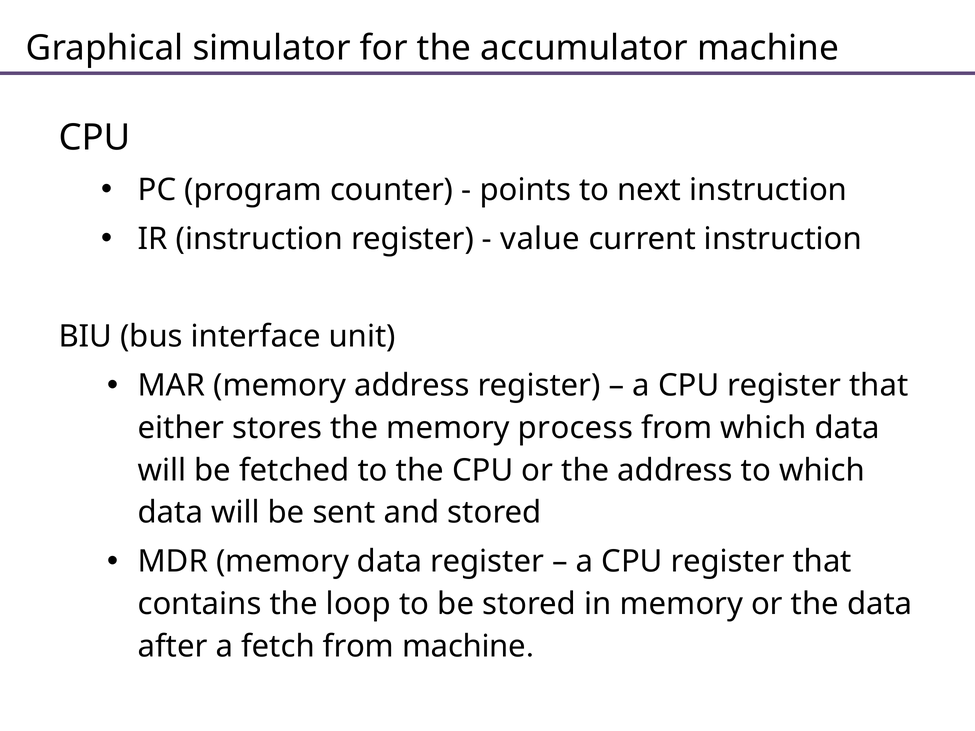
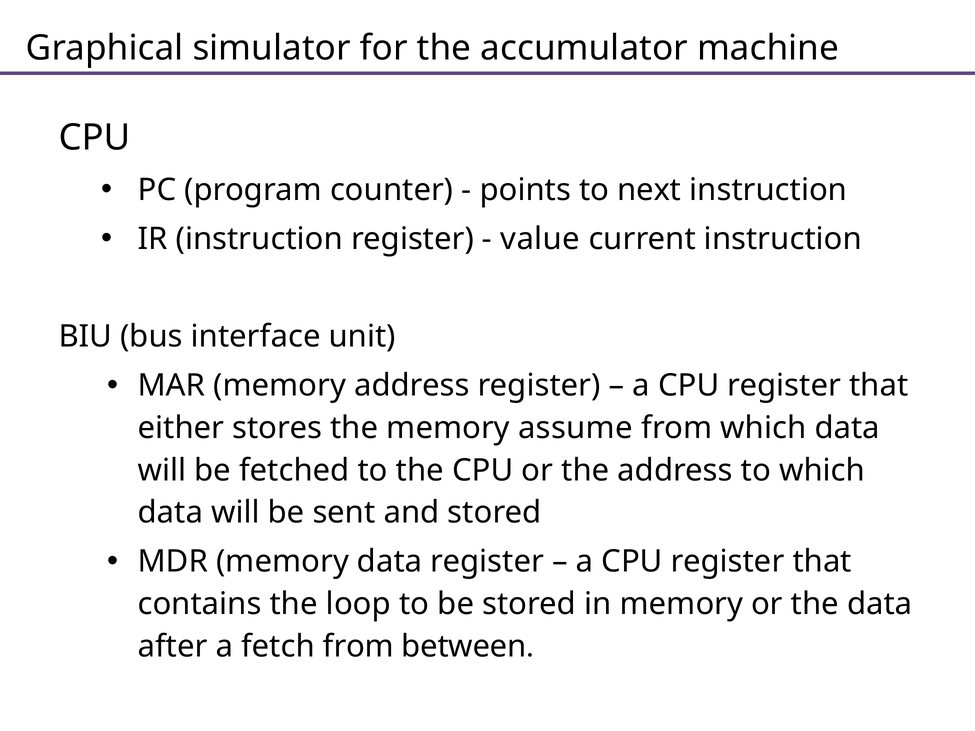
process: process -> assume
from machine: machine -> between
